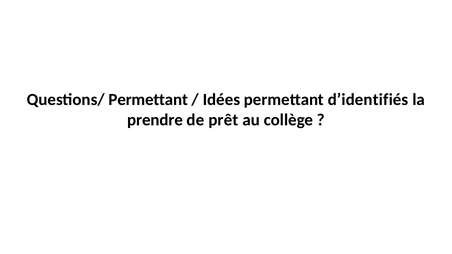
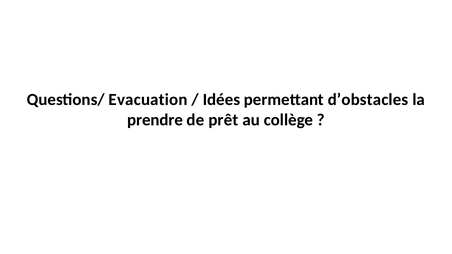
Questions/ Permettant: Permettant -> Evacuation
d’identifiés: d’identifiés -> d’obstacles
